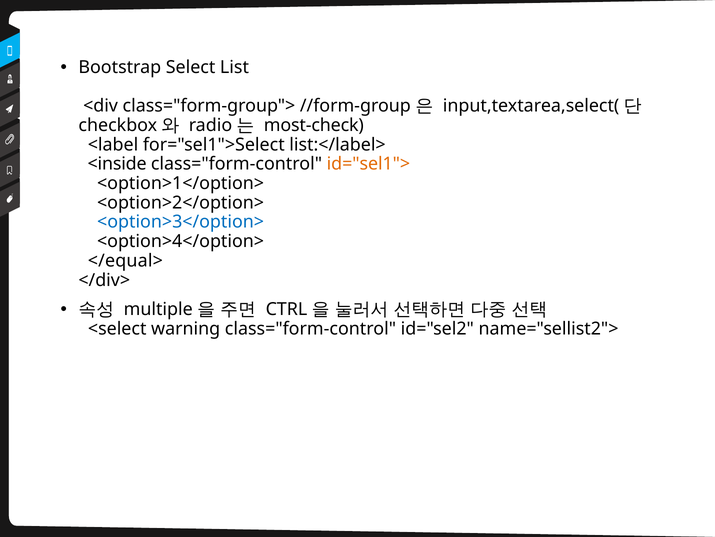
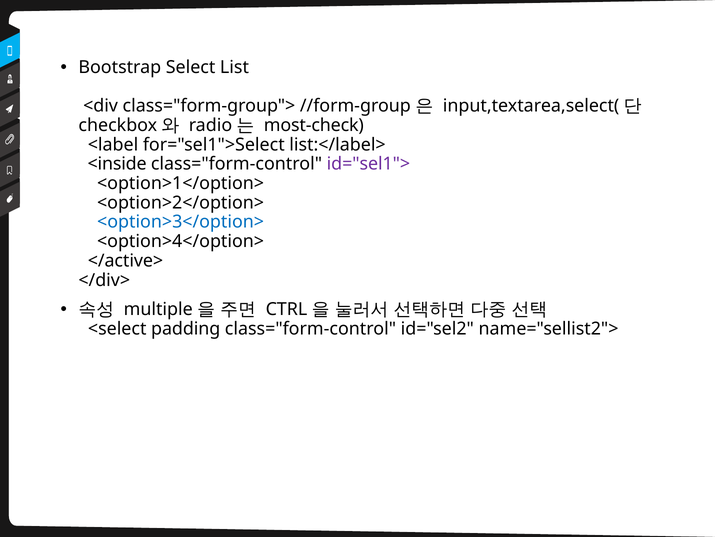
id="sel1"> colour: orange -> purple
</equal>: </equal> -> </active>
warning: warning -> padding
